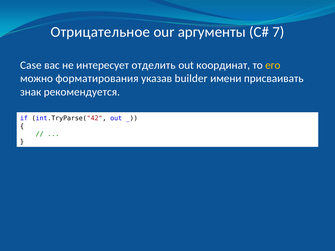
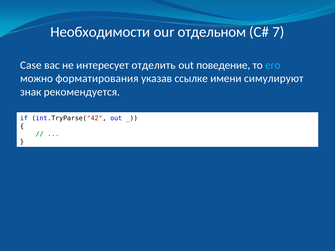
Отрицательное: Отрицательное -> Необходимости
аргументы: аргументы -> отдельном
координат: координат -> поведение
его colour: yellow -> light blue
builder: builder -> ссылке
присваивать: присваивать -> симулируют
